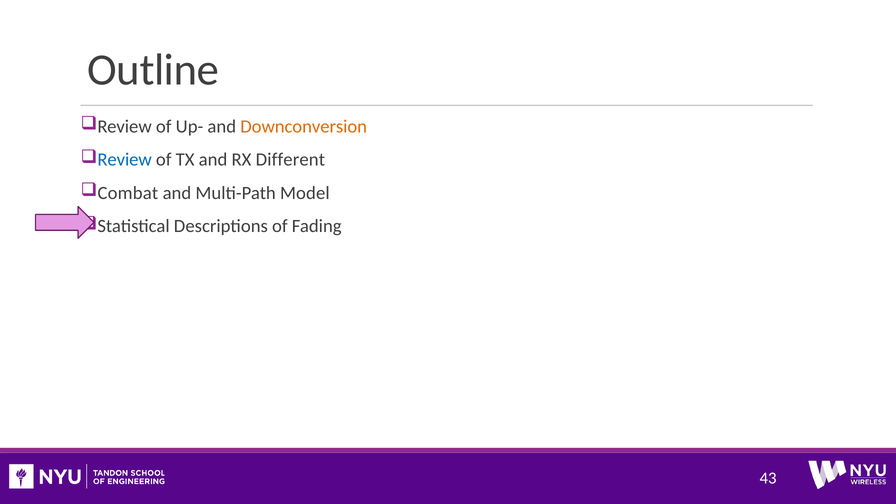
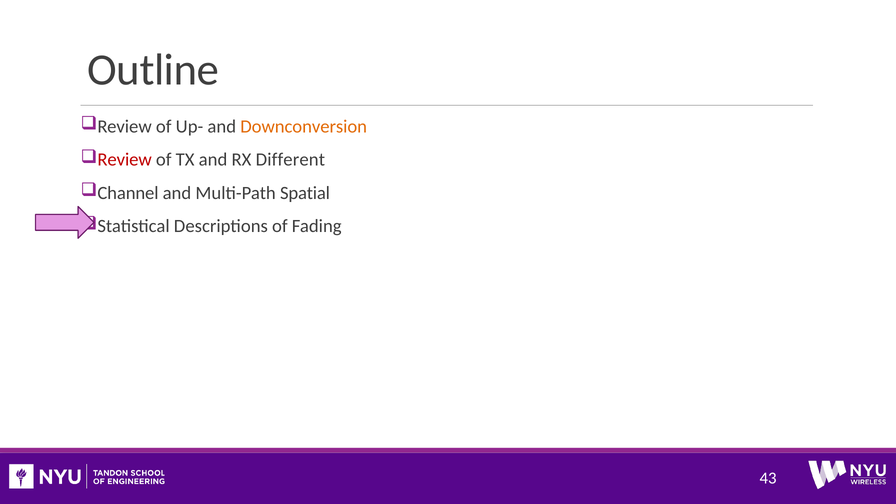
Review at (125, 160) colour: blue -> red
Combat: Combat -> Channel
Model: Model -> Spatial
